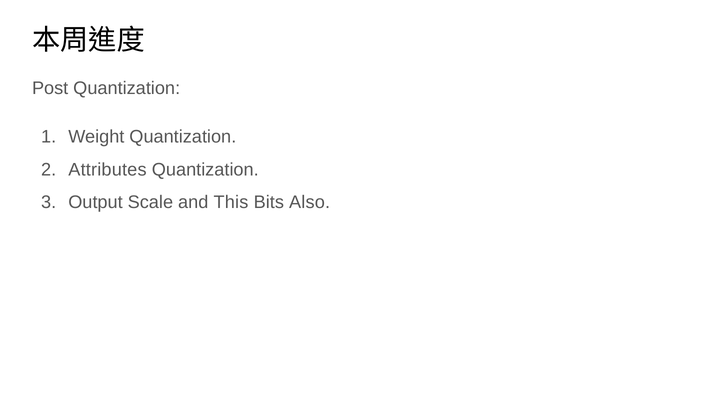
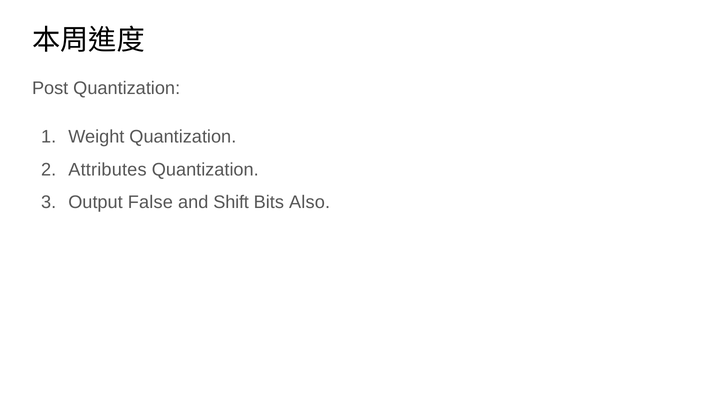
Scale: Scale -> False
This: This -> Shift
